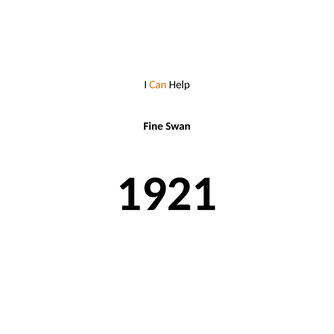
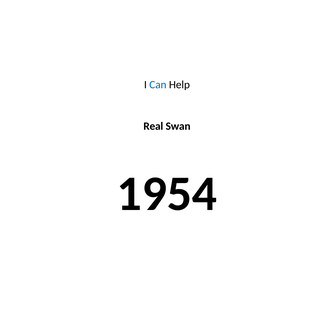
Can colour: orange -> blue
Fine: Fine -> Real
1921: 1921 -> 1954
